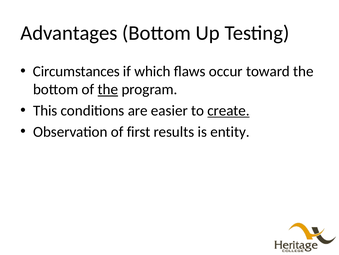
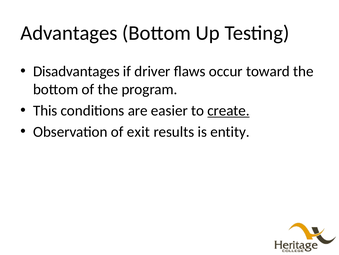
Circumstances: Circumstances -> Disadvantages
which: which -> driver
the at (108, 89) underline: present -> none
first: first -> exit
